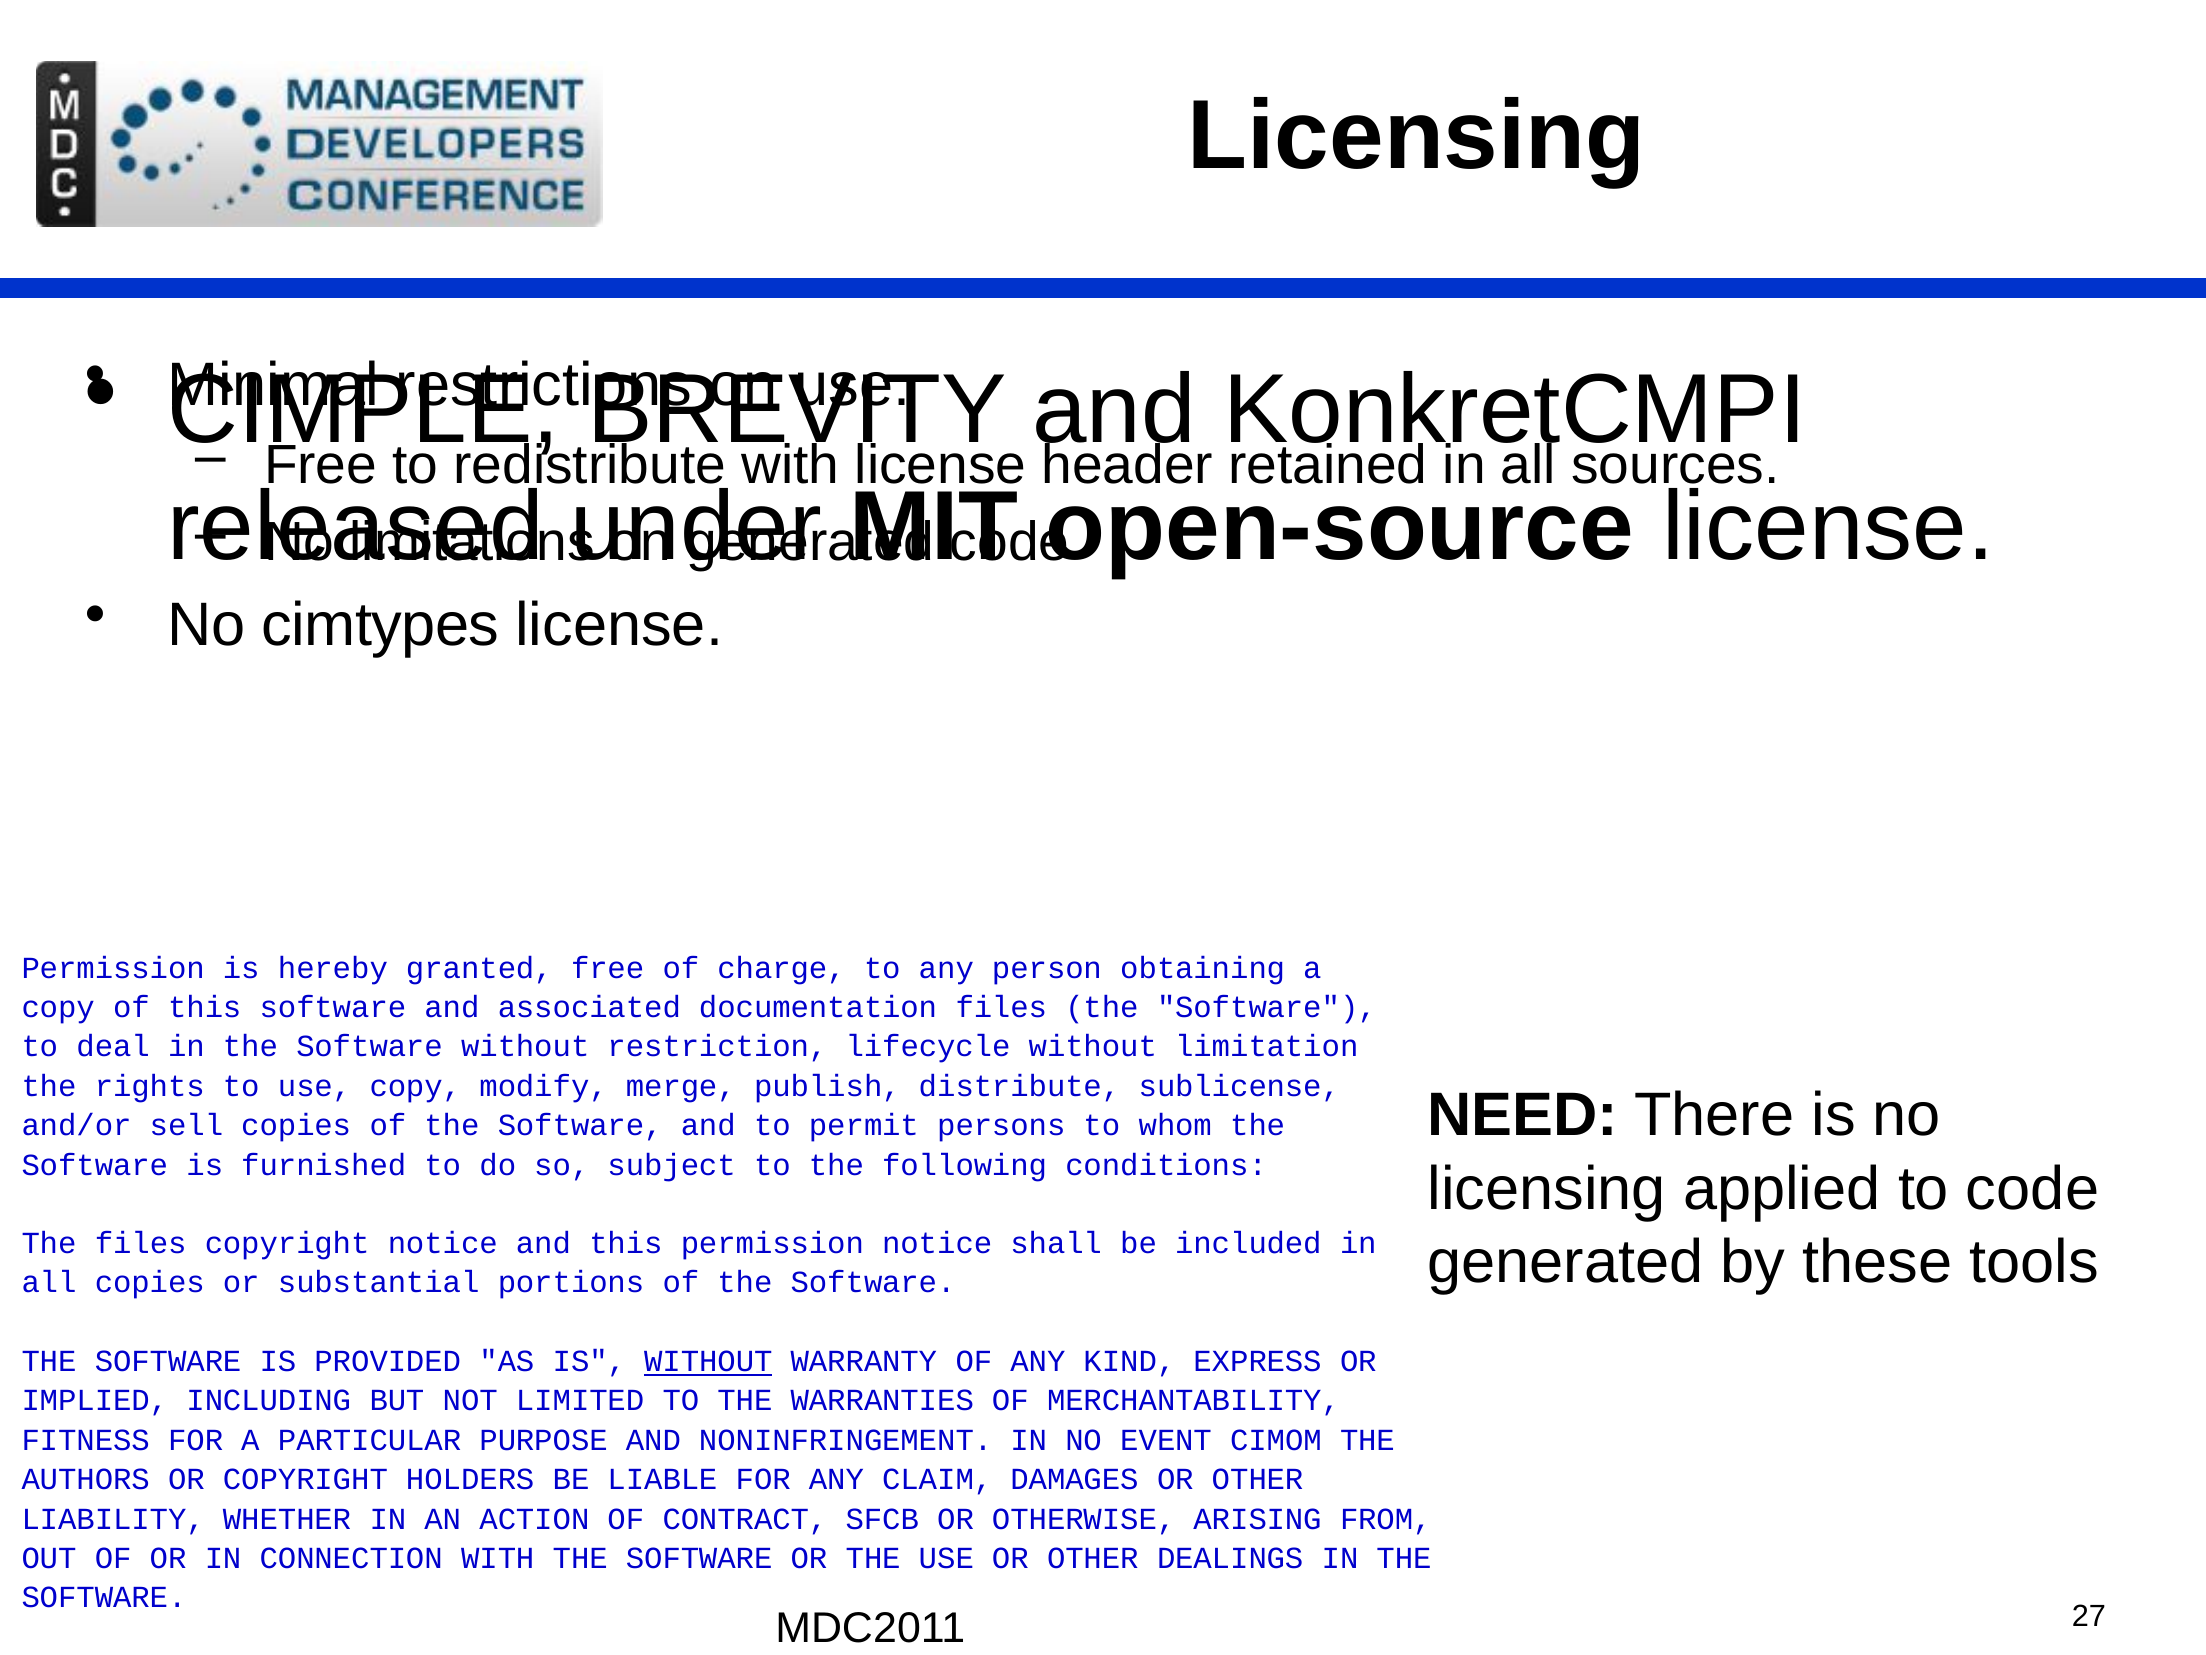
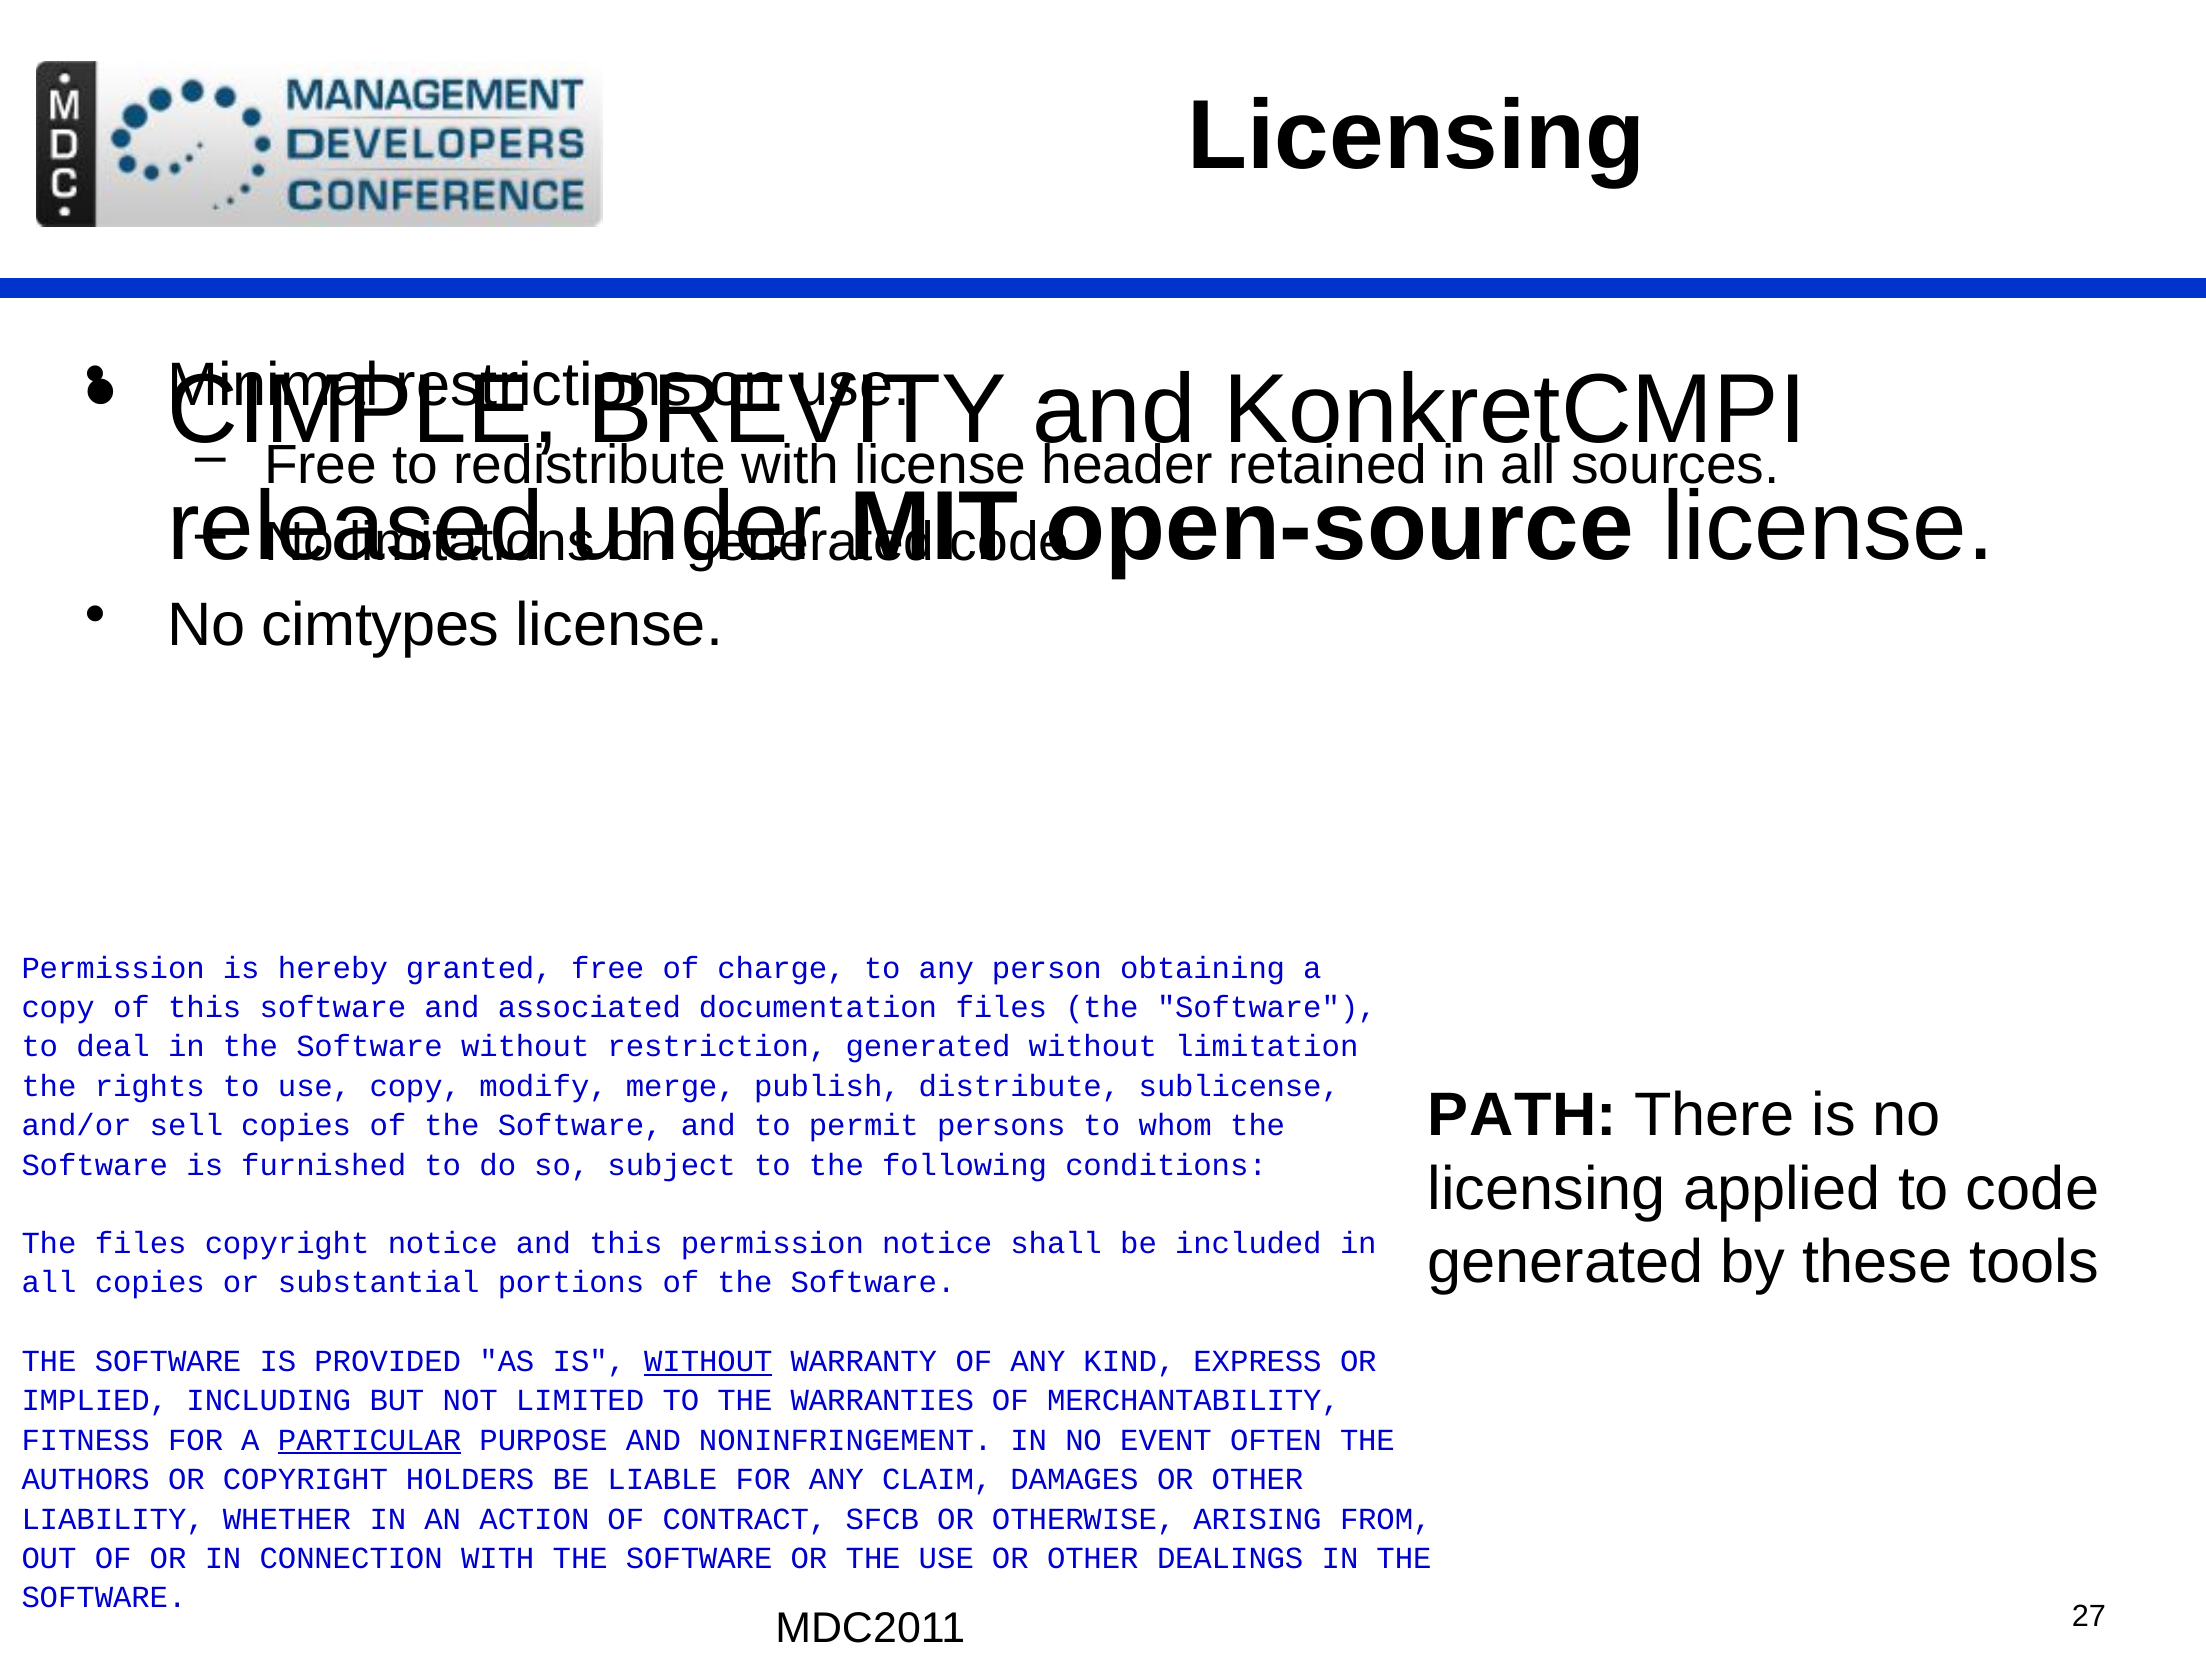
restriction lifecycle: lifecycle -> generated
NEED: NEED -> PATH
PARTICULAR underline: none -> present
CIMOM: CIMOM -> OFTEN
